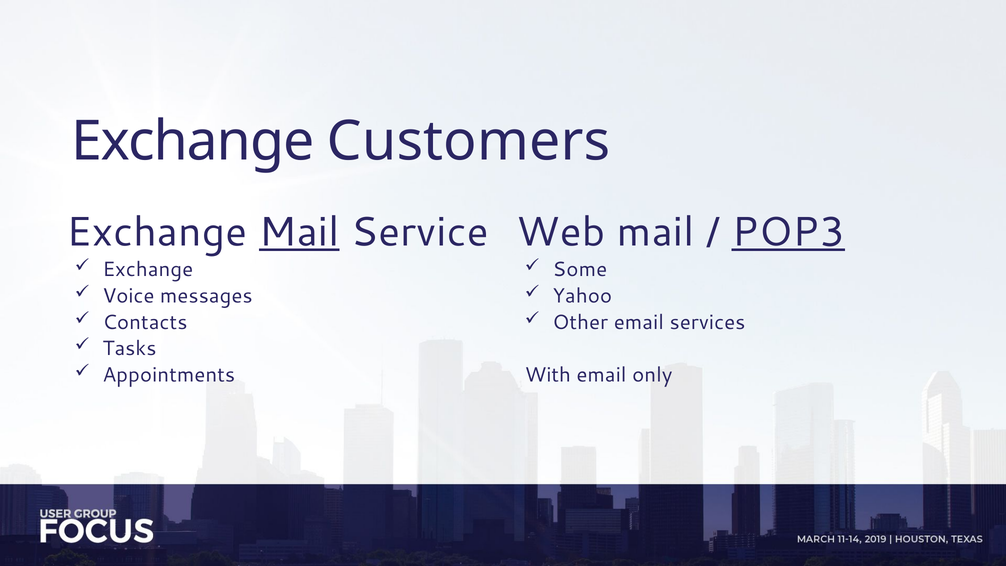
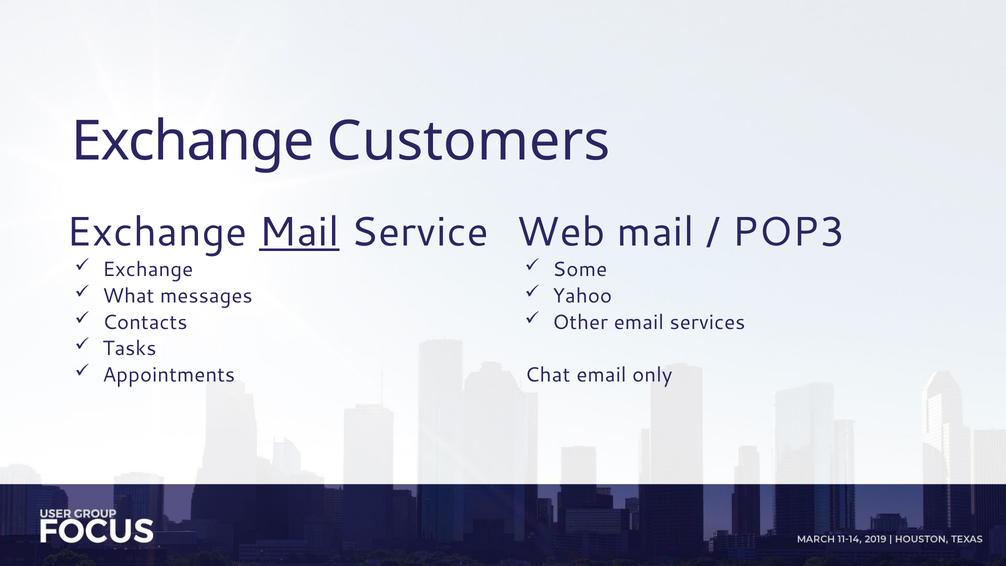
POP3 underline: present -> none
Voice: Voice -> What
With: With -> Chat
